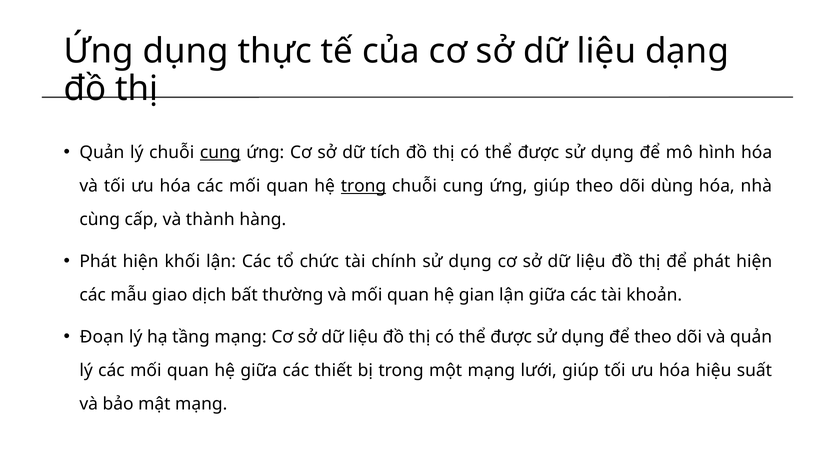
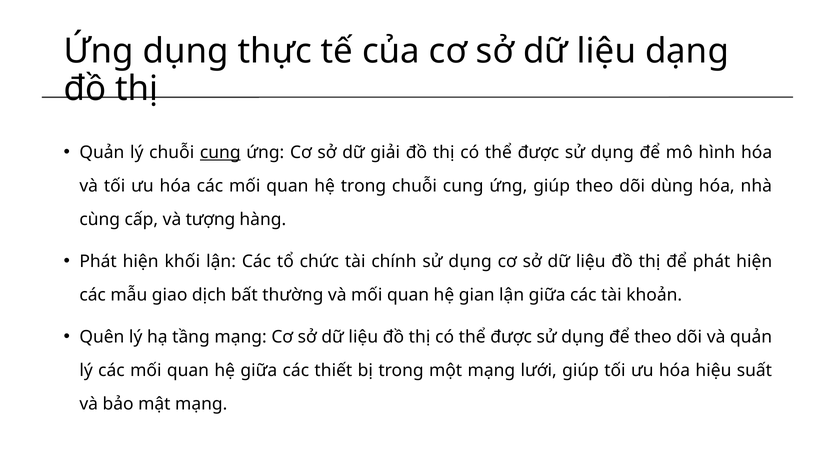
tích: tích -> giải
trong at (363, 186) underline: present -> none
thành: thành -> tượng
Đoạn: Đoạn -> Quên
